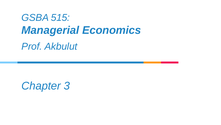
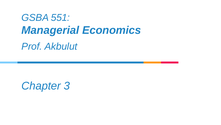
515: 515 -> 551
